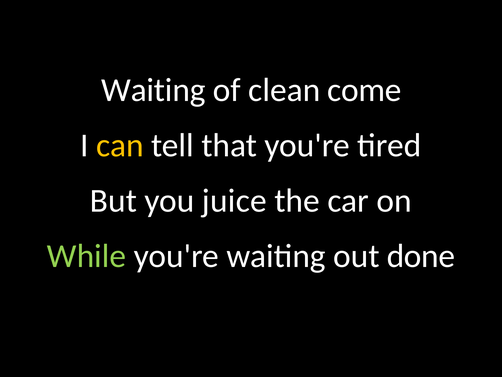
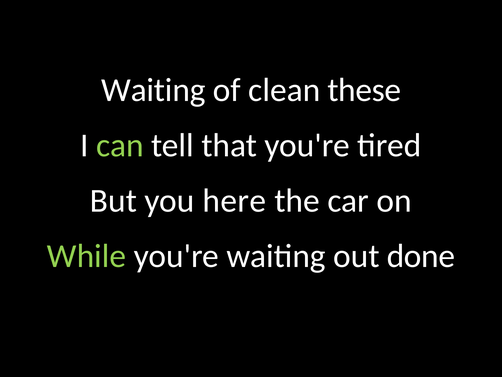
come: come -> these
can colour: yellow -> light green
juice: juice -> here
